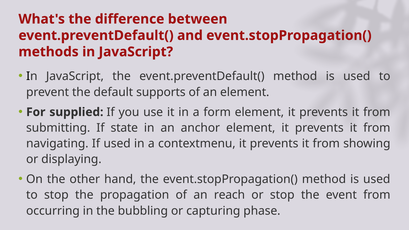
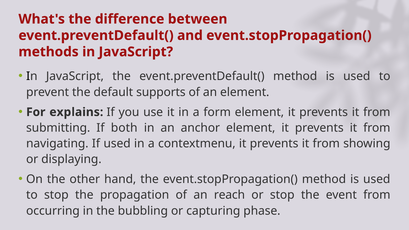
supplied: supplied -> explains
state: state -> both
